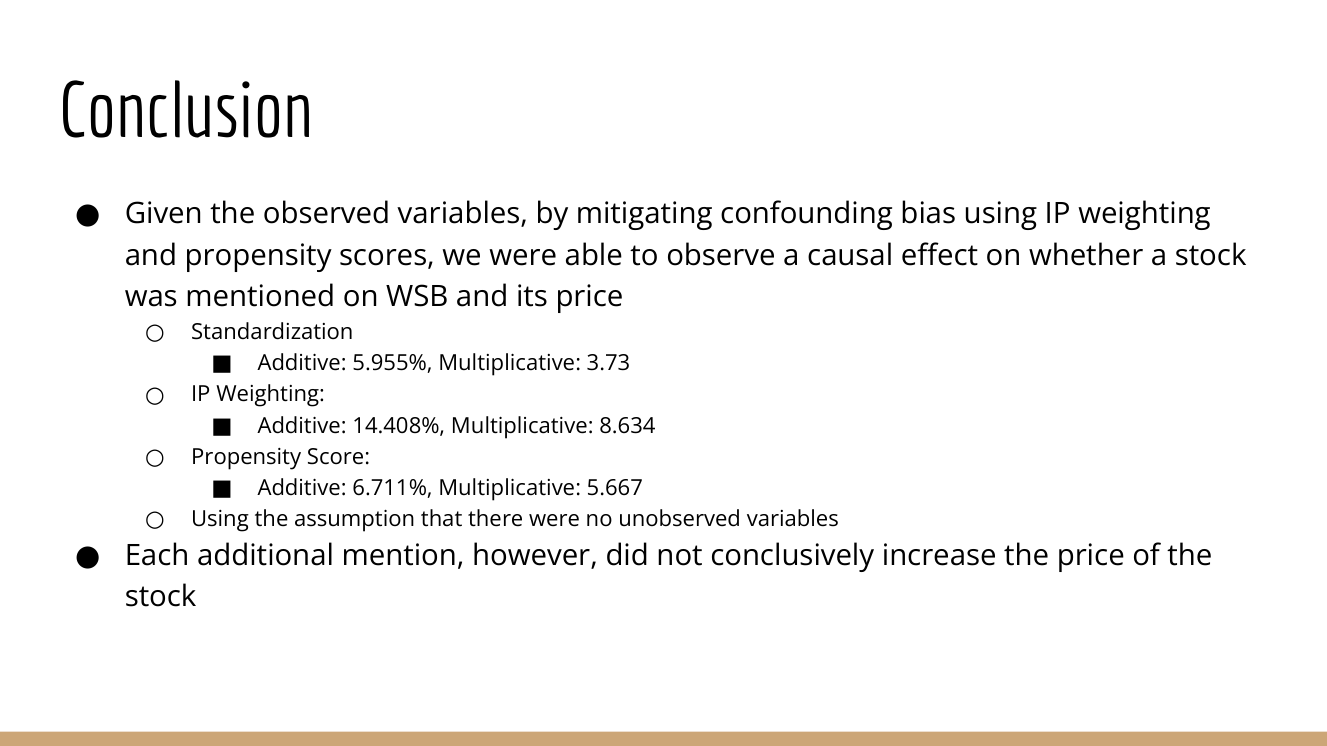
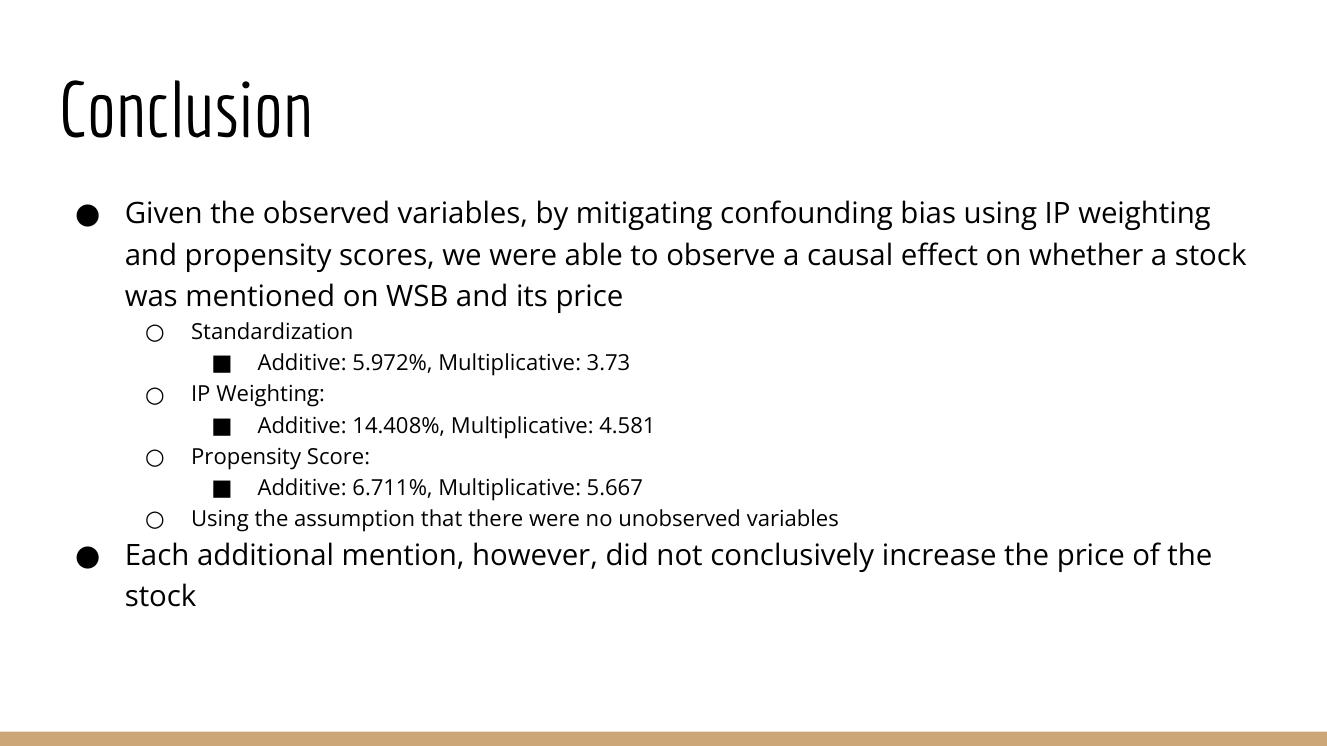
5.955%: 5.955% -> 5.972%
8.634: 8.634 -> 4.581
